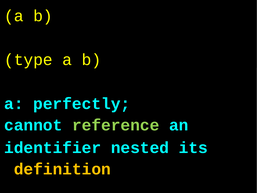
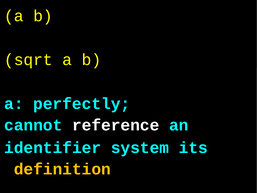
type: type -> sqrt
reference colour: light green -> white
nested: nested -> system
